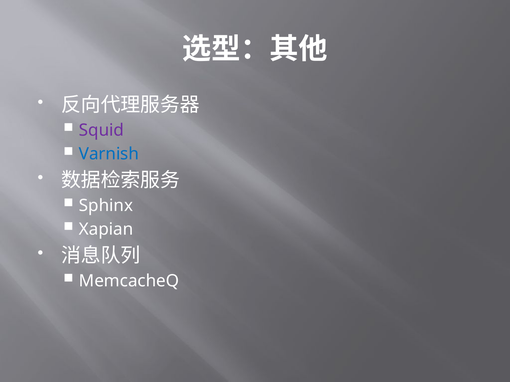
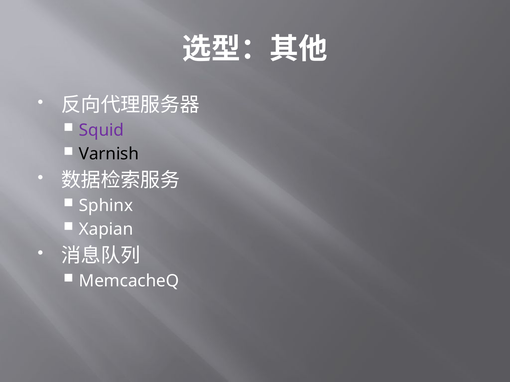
Varnish colour: blue -> black
